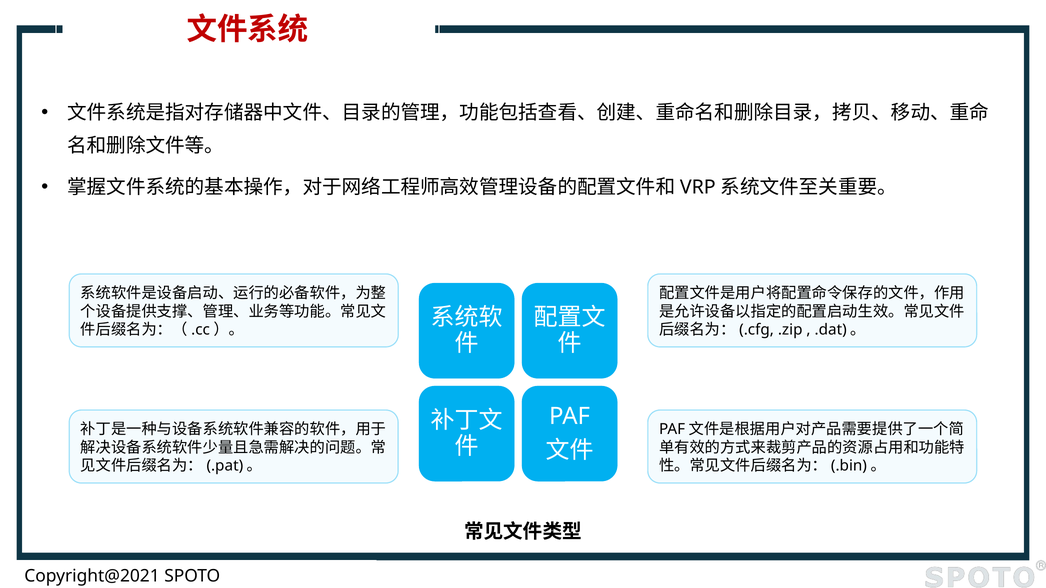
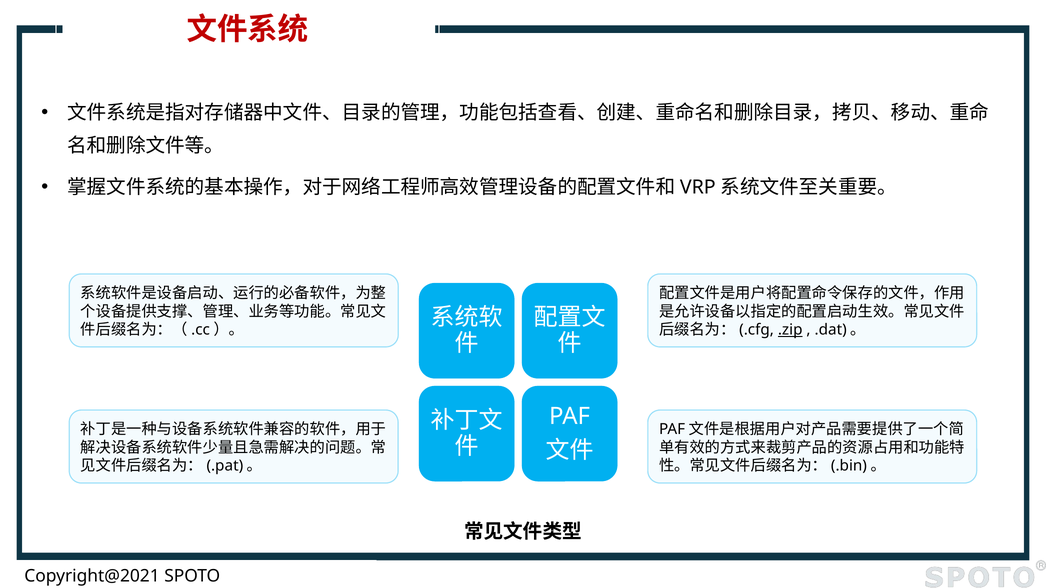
.zip underline: none -> present
